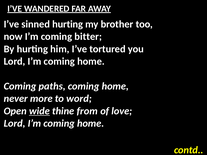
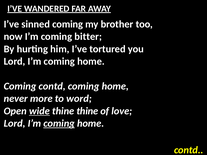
sinned hurting: hurting -> coming
Coming paths: paths -> contd
thine from: from -> thine
coming at (59, 124) underline: none -> present
